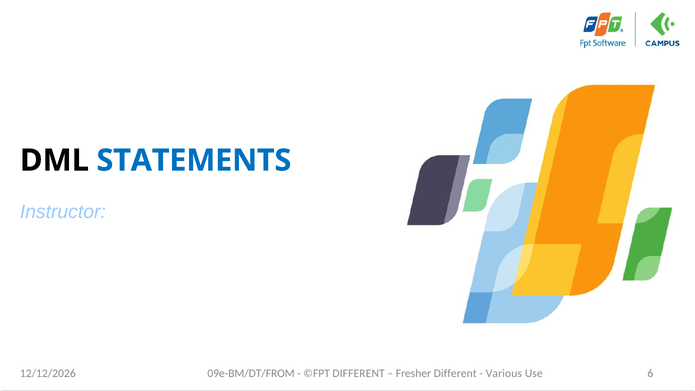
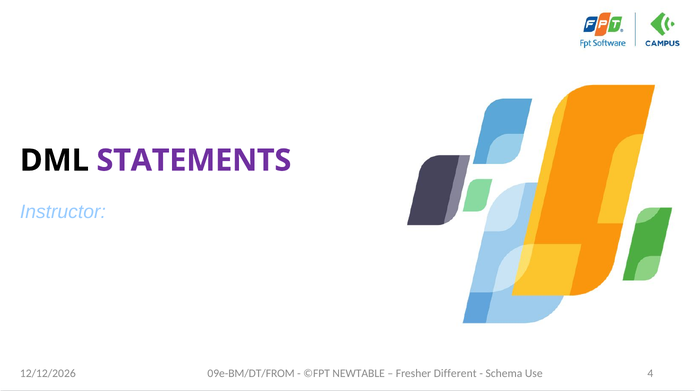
STATEMENTS colour: blue -> purple
©FPT DIFFERENT: DIFFERENT -> NEWTABLE
Various: Various -> Schema
6: 6 -> 4
